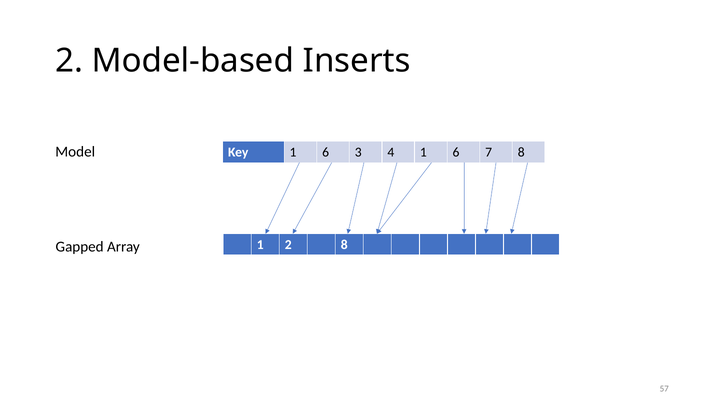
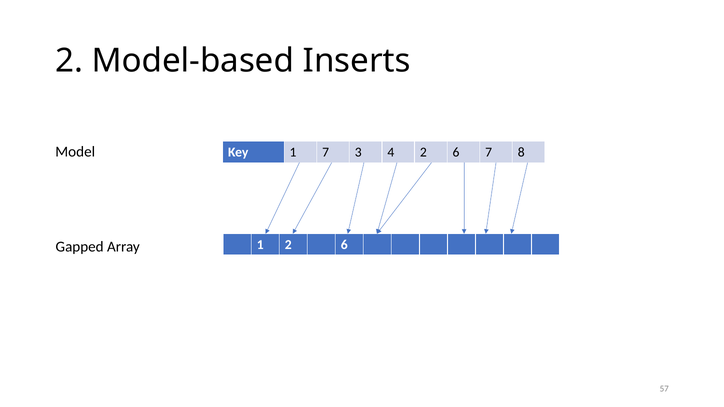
Key 1 6: 6 -> 7
4 1: 1 -> 2
1 2 8: 8 -> 6
